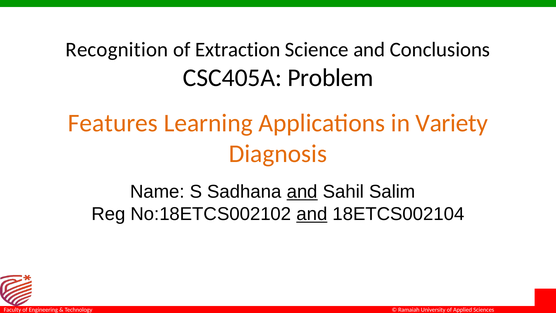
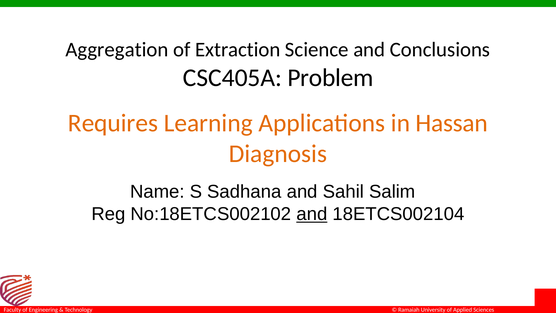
Recognition: Recognition -> Aggregation
Features: Features -> Requires
Variety: Variety -> Hassan
and at (302, 192) underline: present -> none
